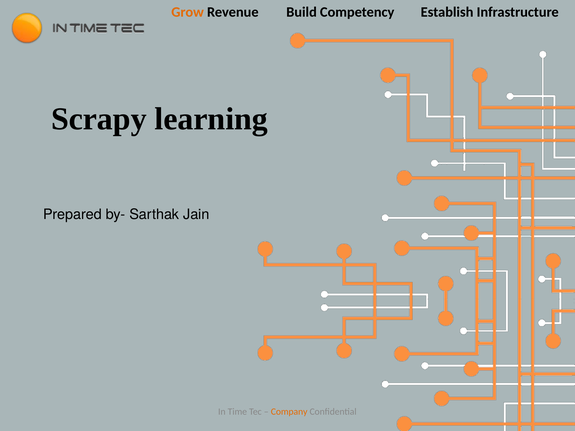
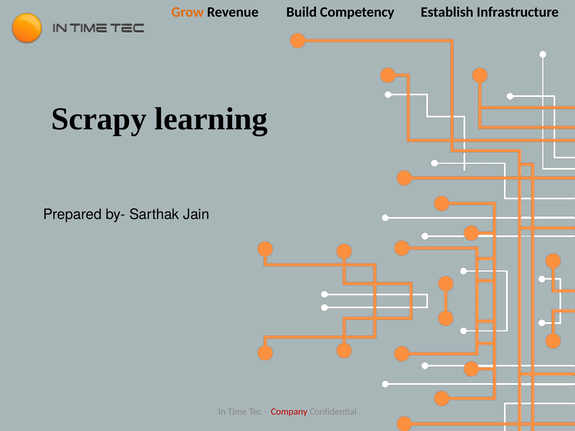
Company colour: orange -> red
